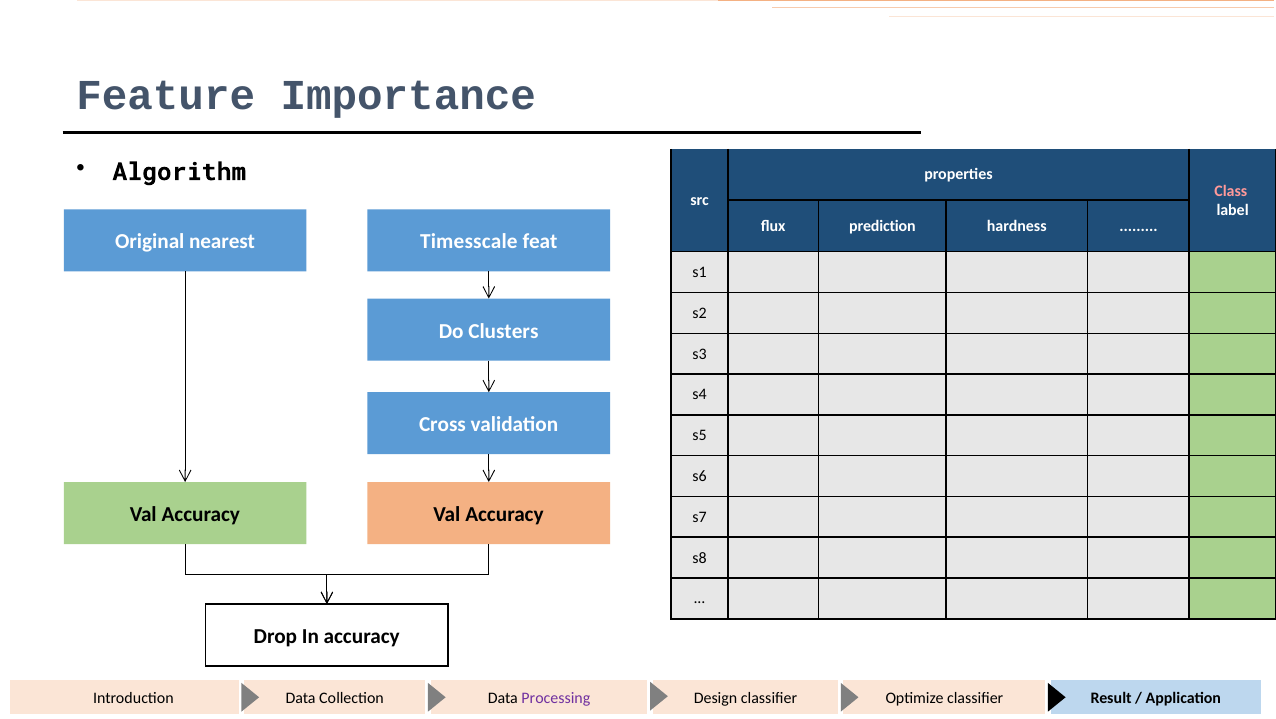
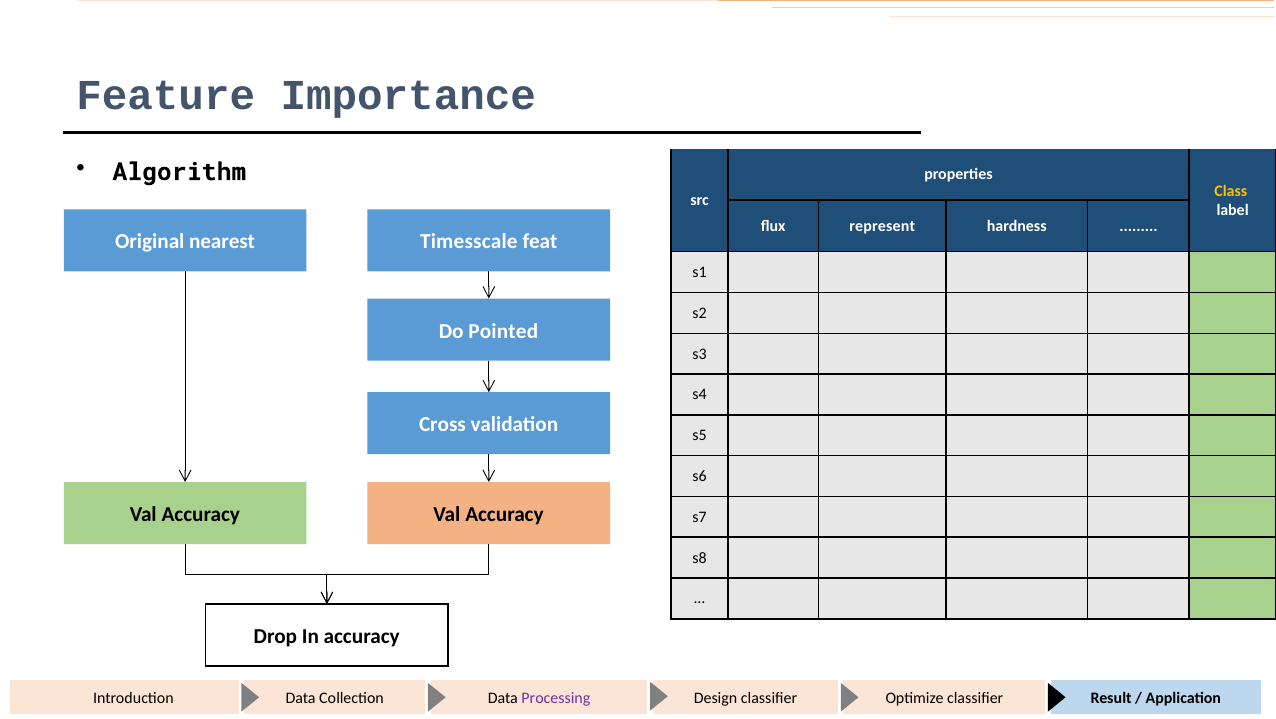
Class colour: pink -> yellow
prediction: prediction -> represent
Clusters: Clusters -> Pointed
